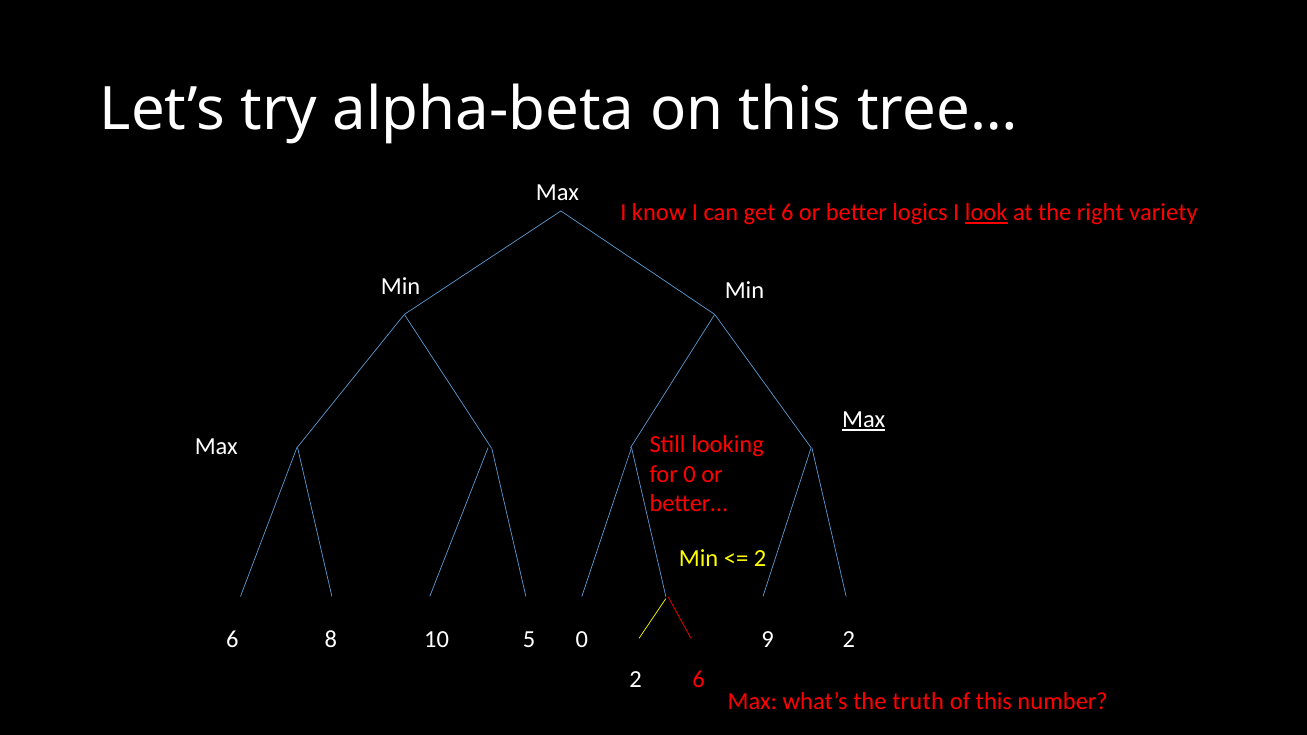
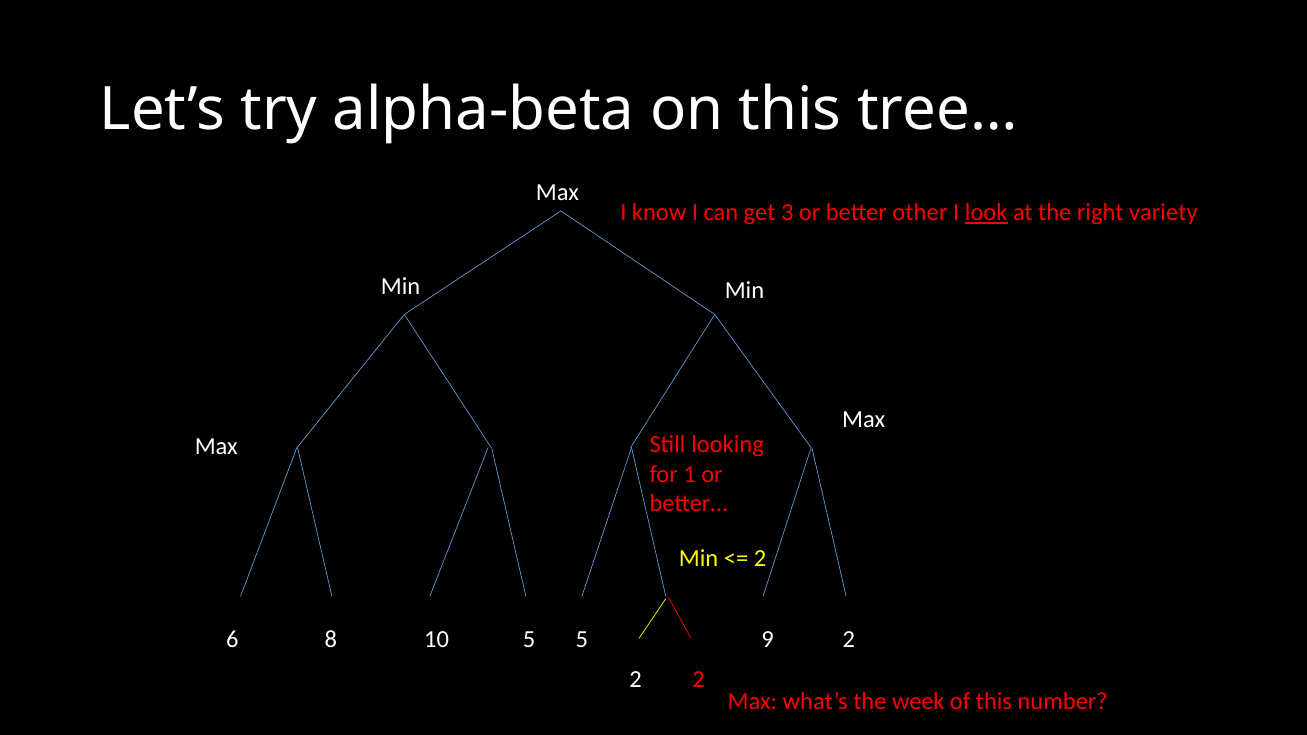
get 6: 6 -> 3
logics: logics -> other
Max at (864, 420) underline: present -> none
for 0: 0 -> 1
6 0: 0 -> 5
2 6: 6 -> 2
truth: truth -> week
